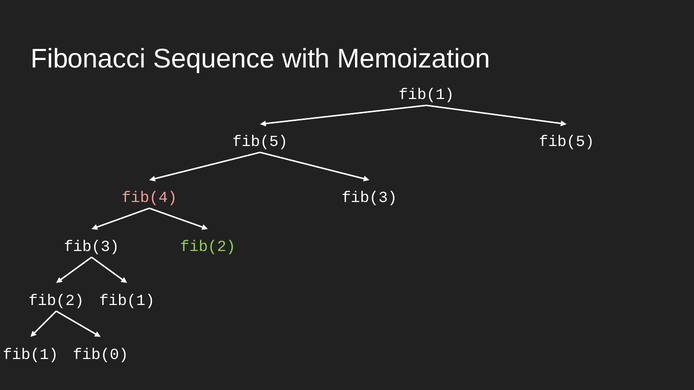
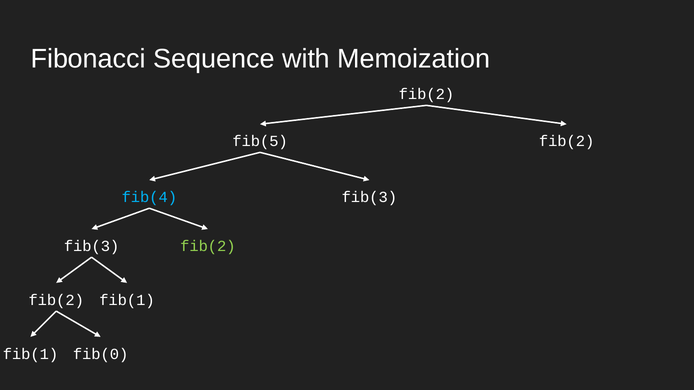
fib(1 at (426, 94): fib(1 -> fib(2
fib(5 fib(5: fib(5 -> fib(2
fib(4 colour: pink -> light blue
